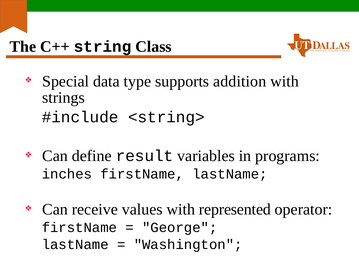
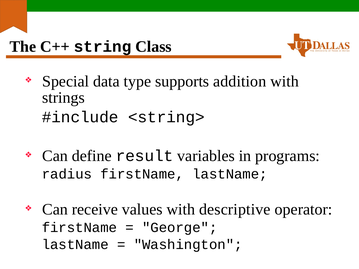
inches: inches -> radius
represented: represented -> descriptive
